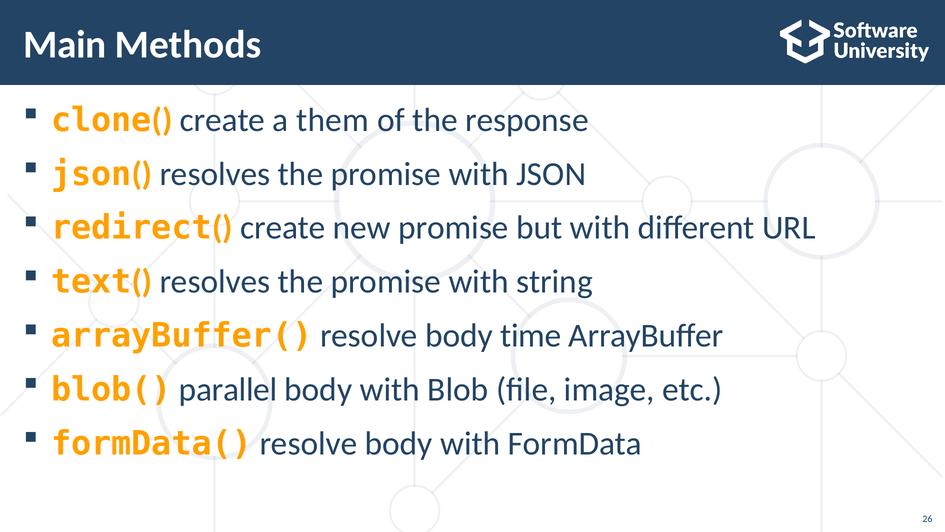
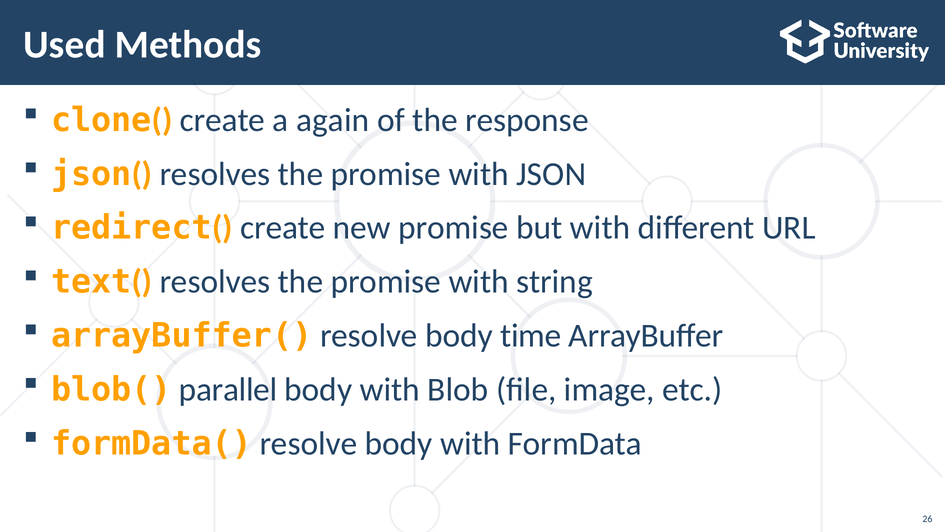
Main: Main -> Used
them: them -> again
